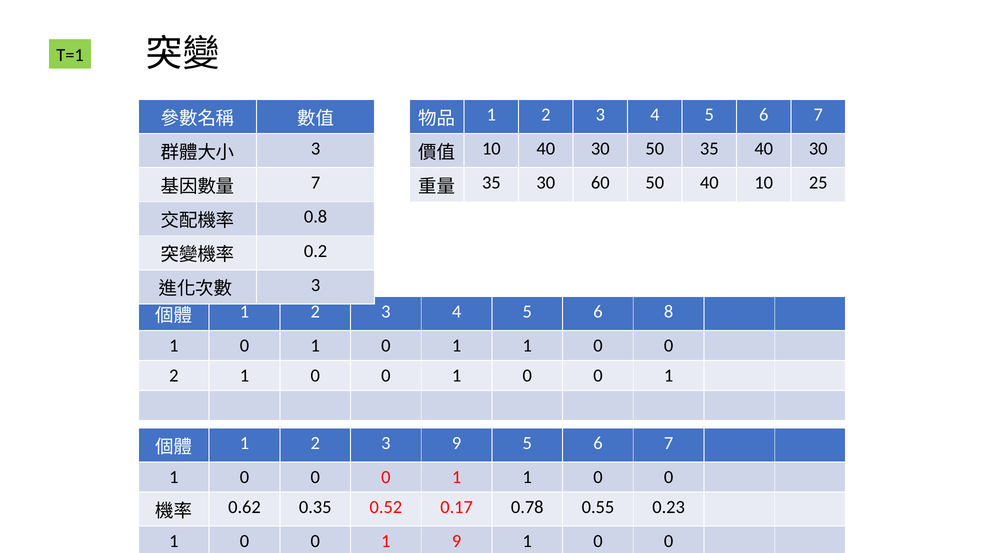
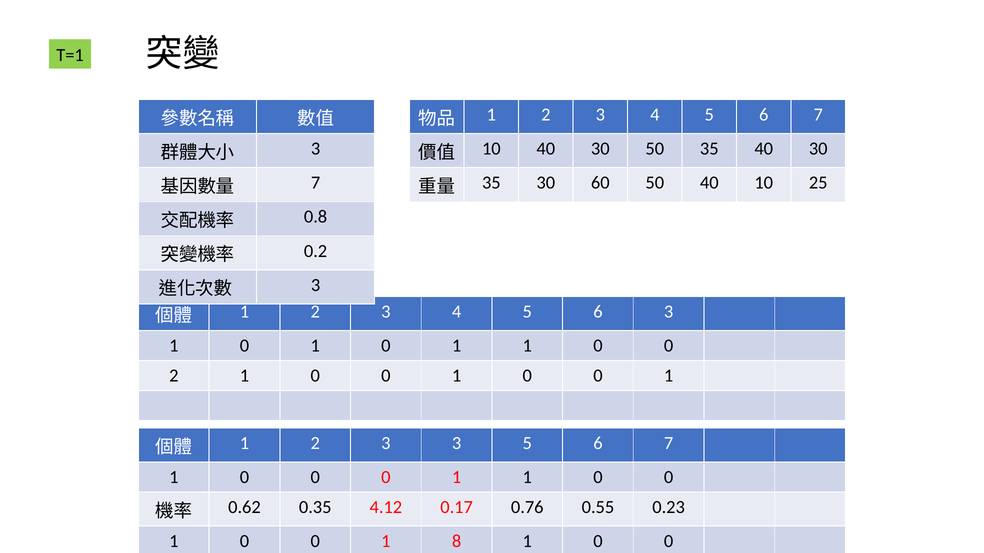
6 8: 8 -> 3
3 9: 9 -> 3
0.52: 0.52 -> 4.12
0.78: 0.78 -> 0.76
1 9: 9 -> 8
